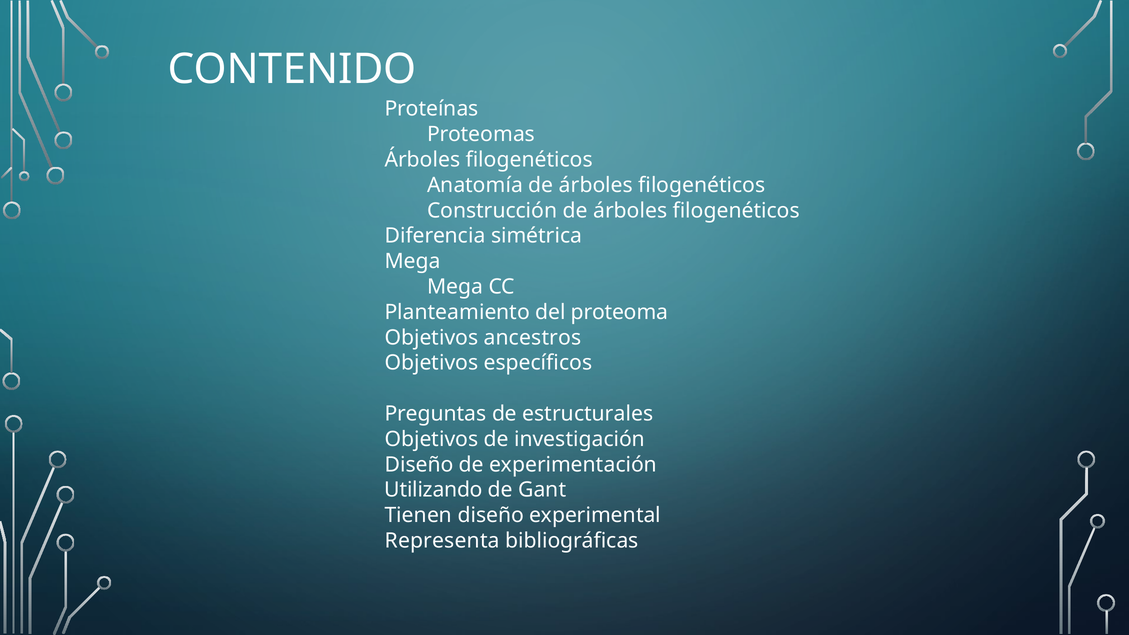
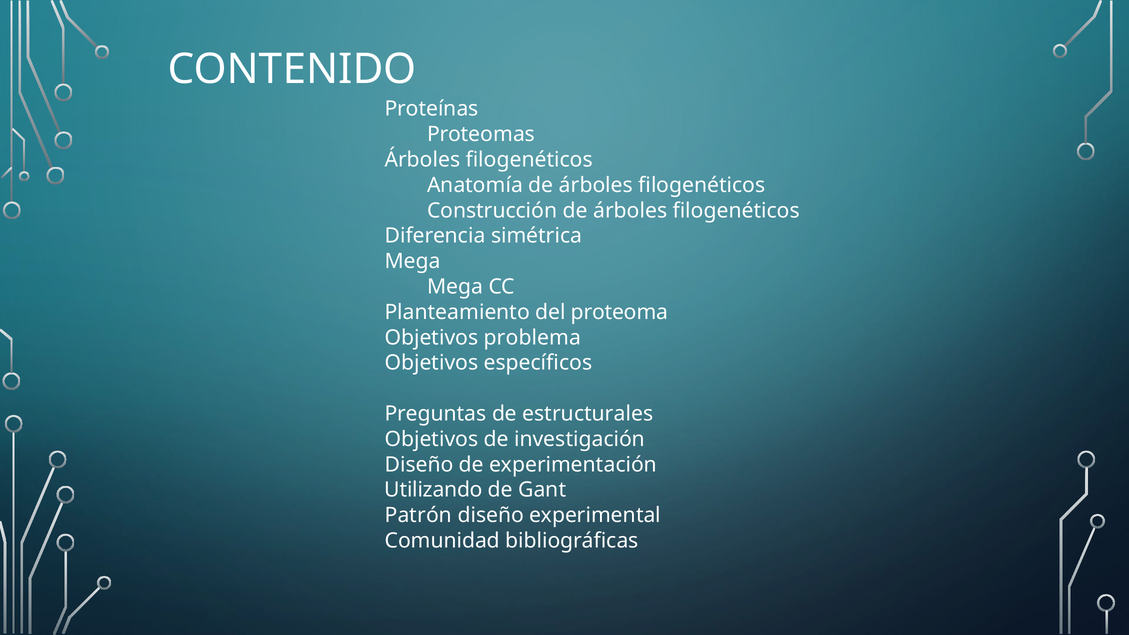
ancestros: ancestros -> problema
Tienen: Tienen -> Patrón
Representa: Representa -> Comunidad
